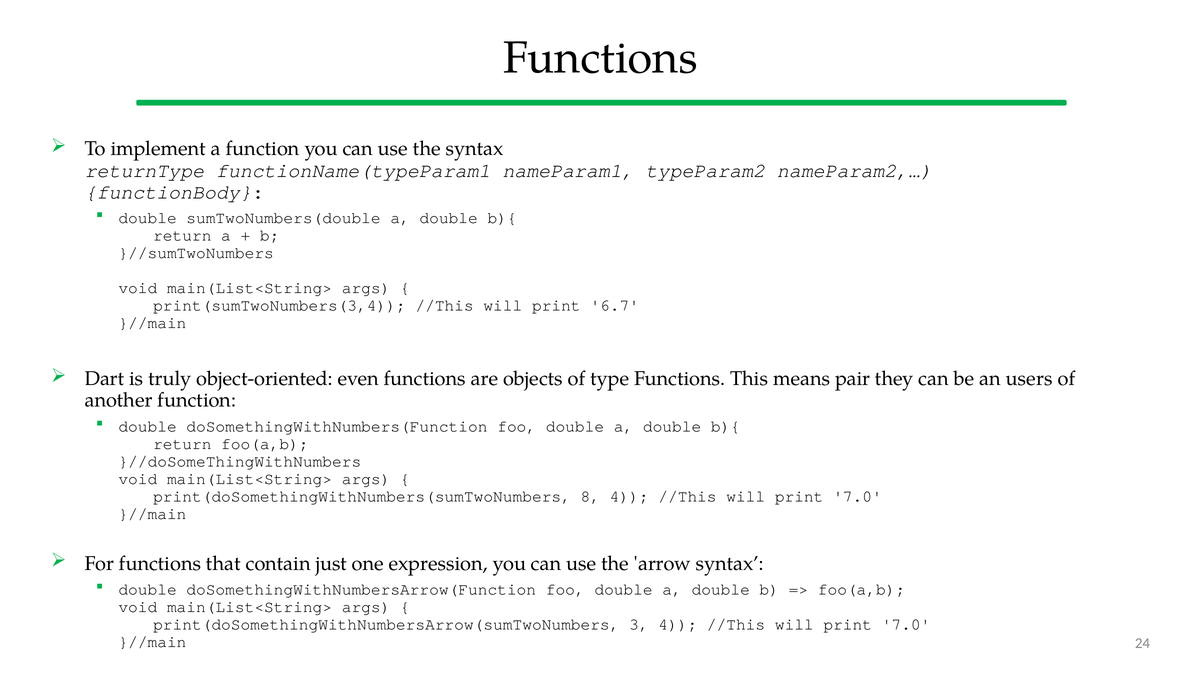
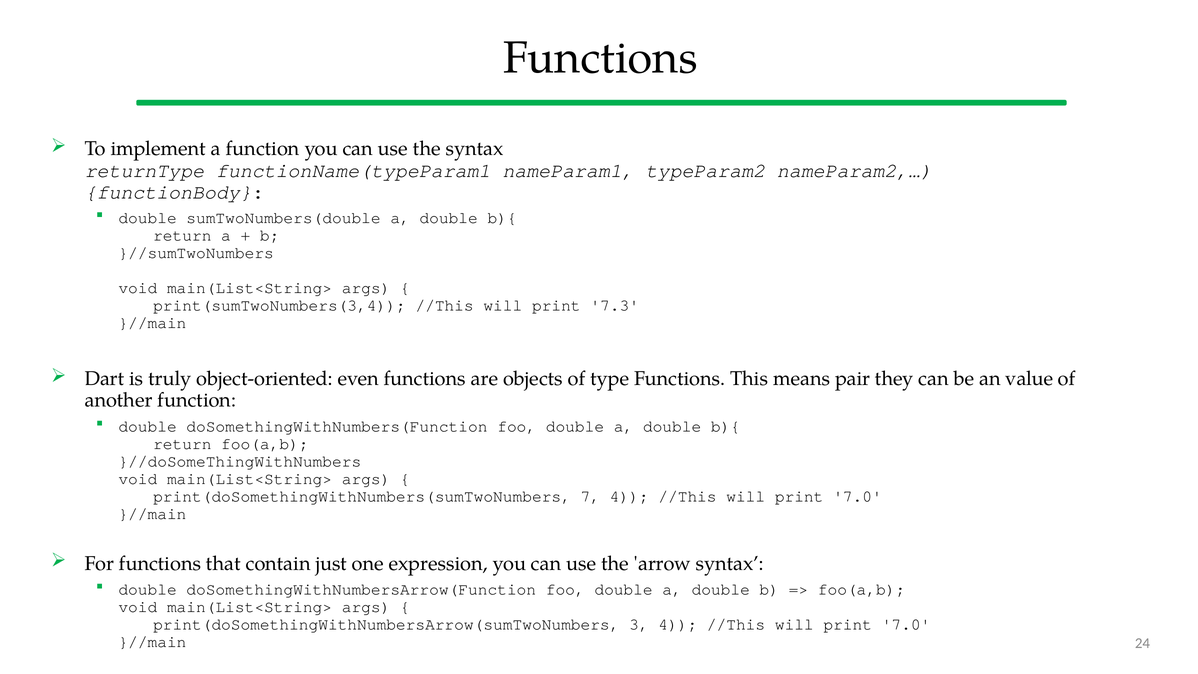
6.7: 6.7 -> 7.3
users: users -> value
8: 8 -> 7
